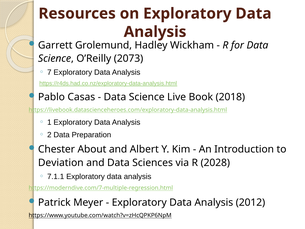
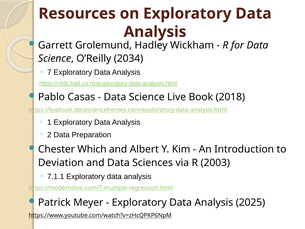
2073: 2073 -> 2034
About: About -> Which
2028: 2028 -> 2003
2012: 2012 -> 2025
